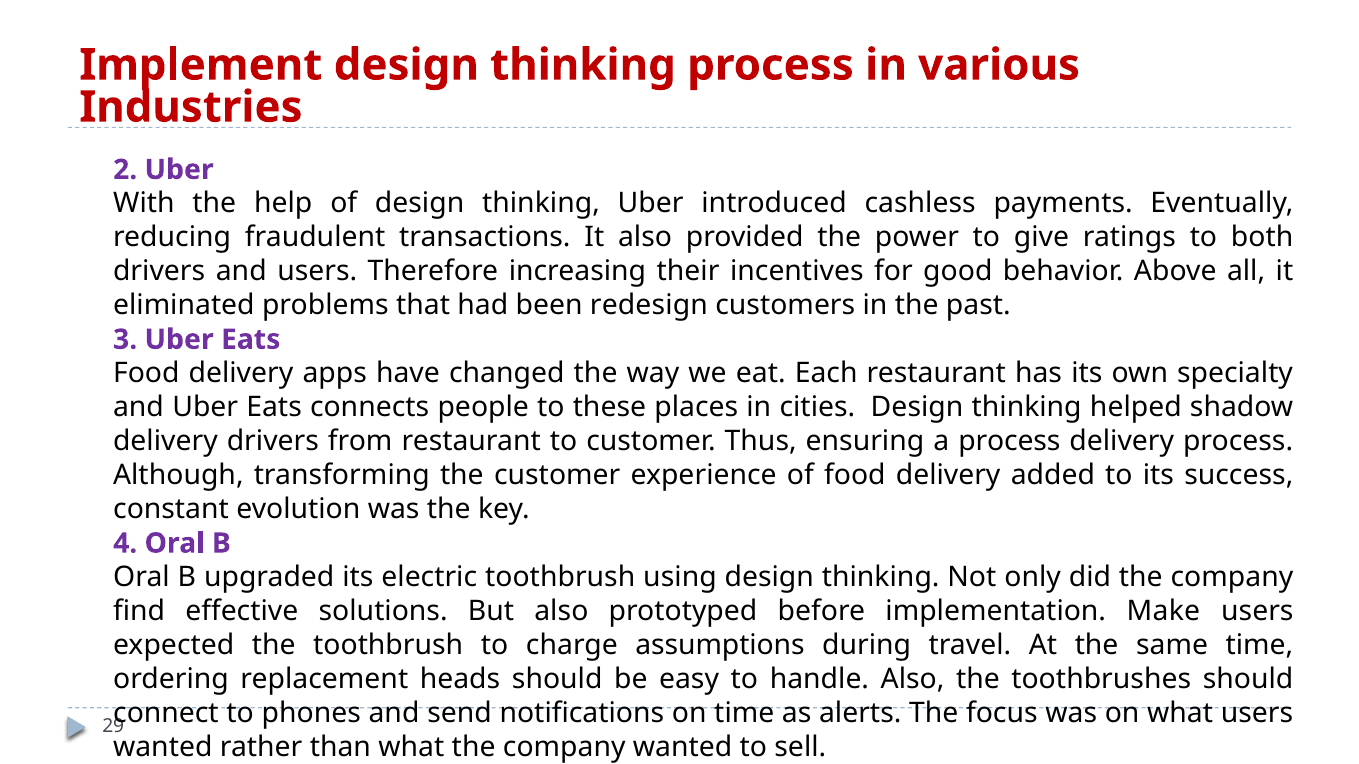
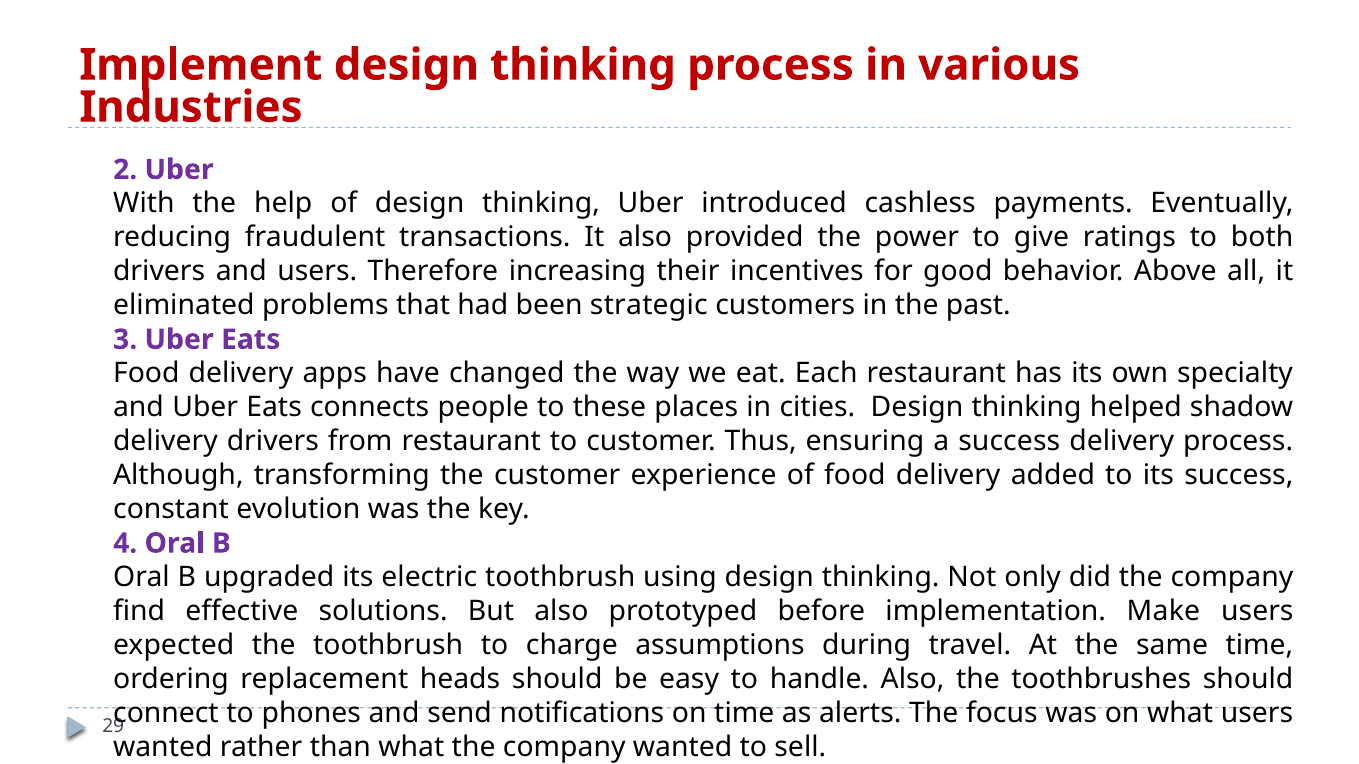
redesign: redesign -> strategic
a process: process -> success
